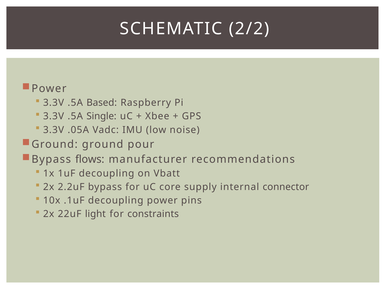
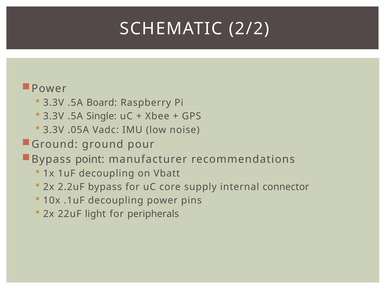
Based: Based -> Board
flows: flows -> point
constraints: constraints -> peripherals
